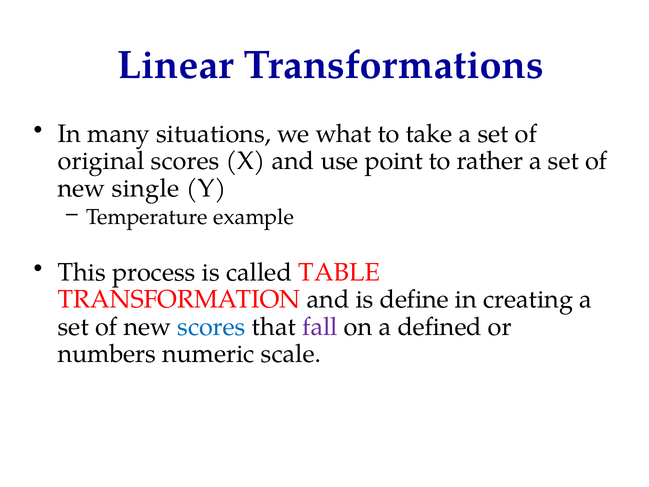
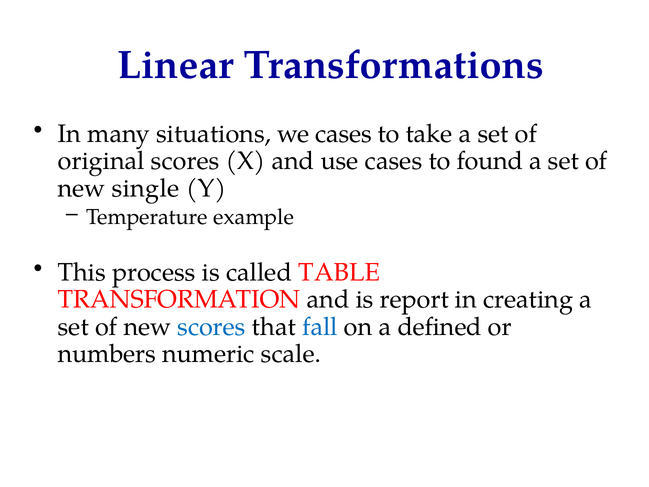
we what: what -> cases
use point: point -> cases
rather: rather -> found
define: define -> report
fall colour: purple -> blue
